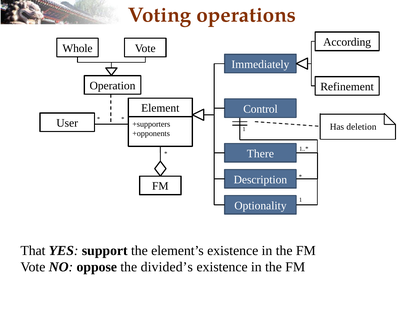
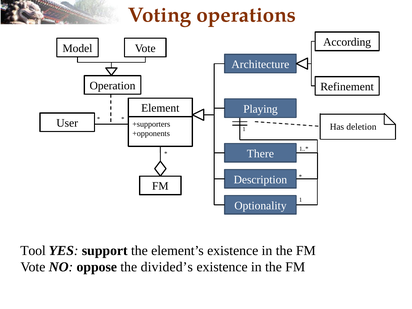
Whole: Whole -> Model
Immediately: Immediately -> Architecture
Control: Control -> Playing
That: That -> Tool
